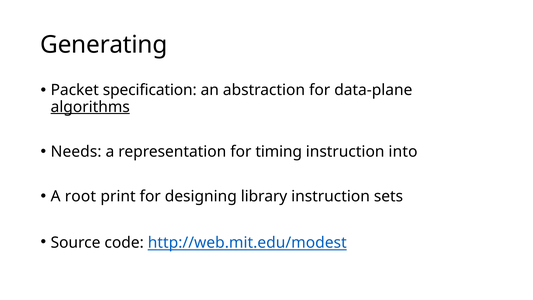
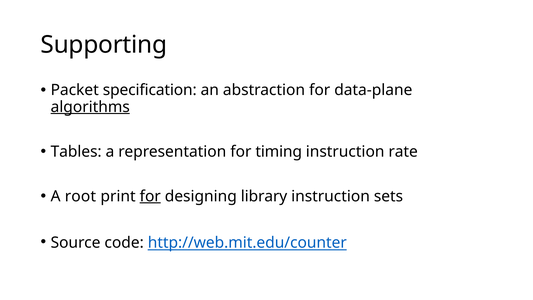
Generating: Generating -> Supporting
Needs: Needs -> Tables
into: into -> rate
for at (150, 196) underline: none -> present
http://web.mit.edu/modest: http://web.mit.edu/modest -> http://web.mit.edu/counter
